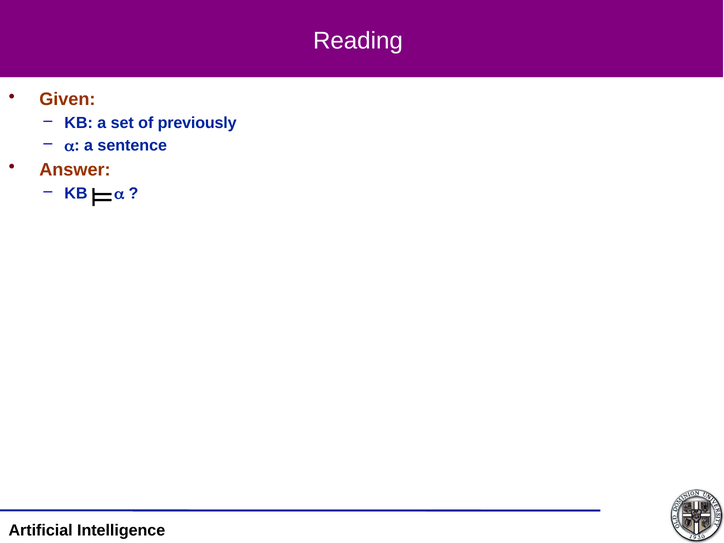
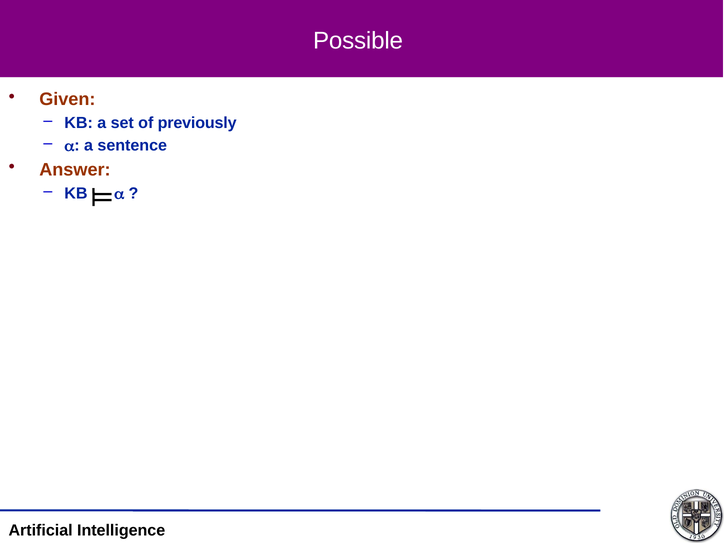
Reading: Reading -> Possible
